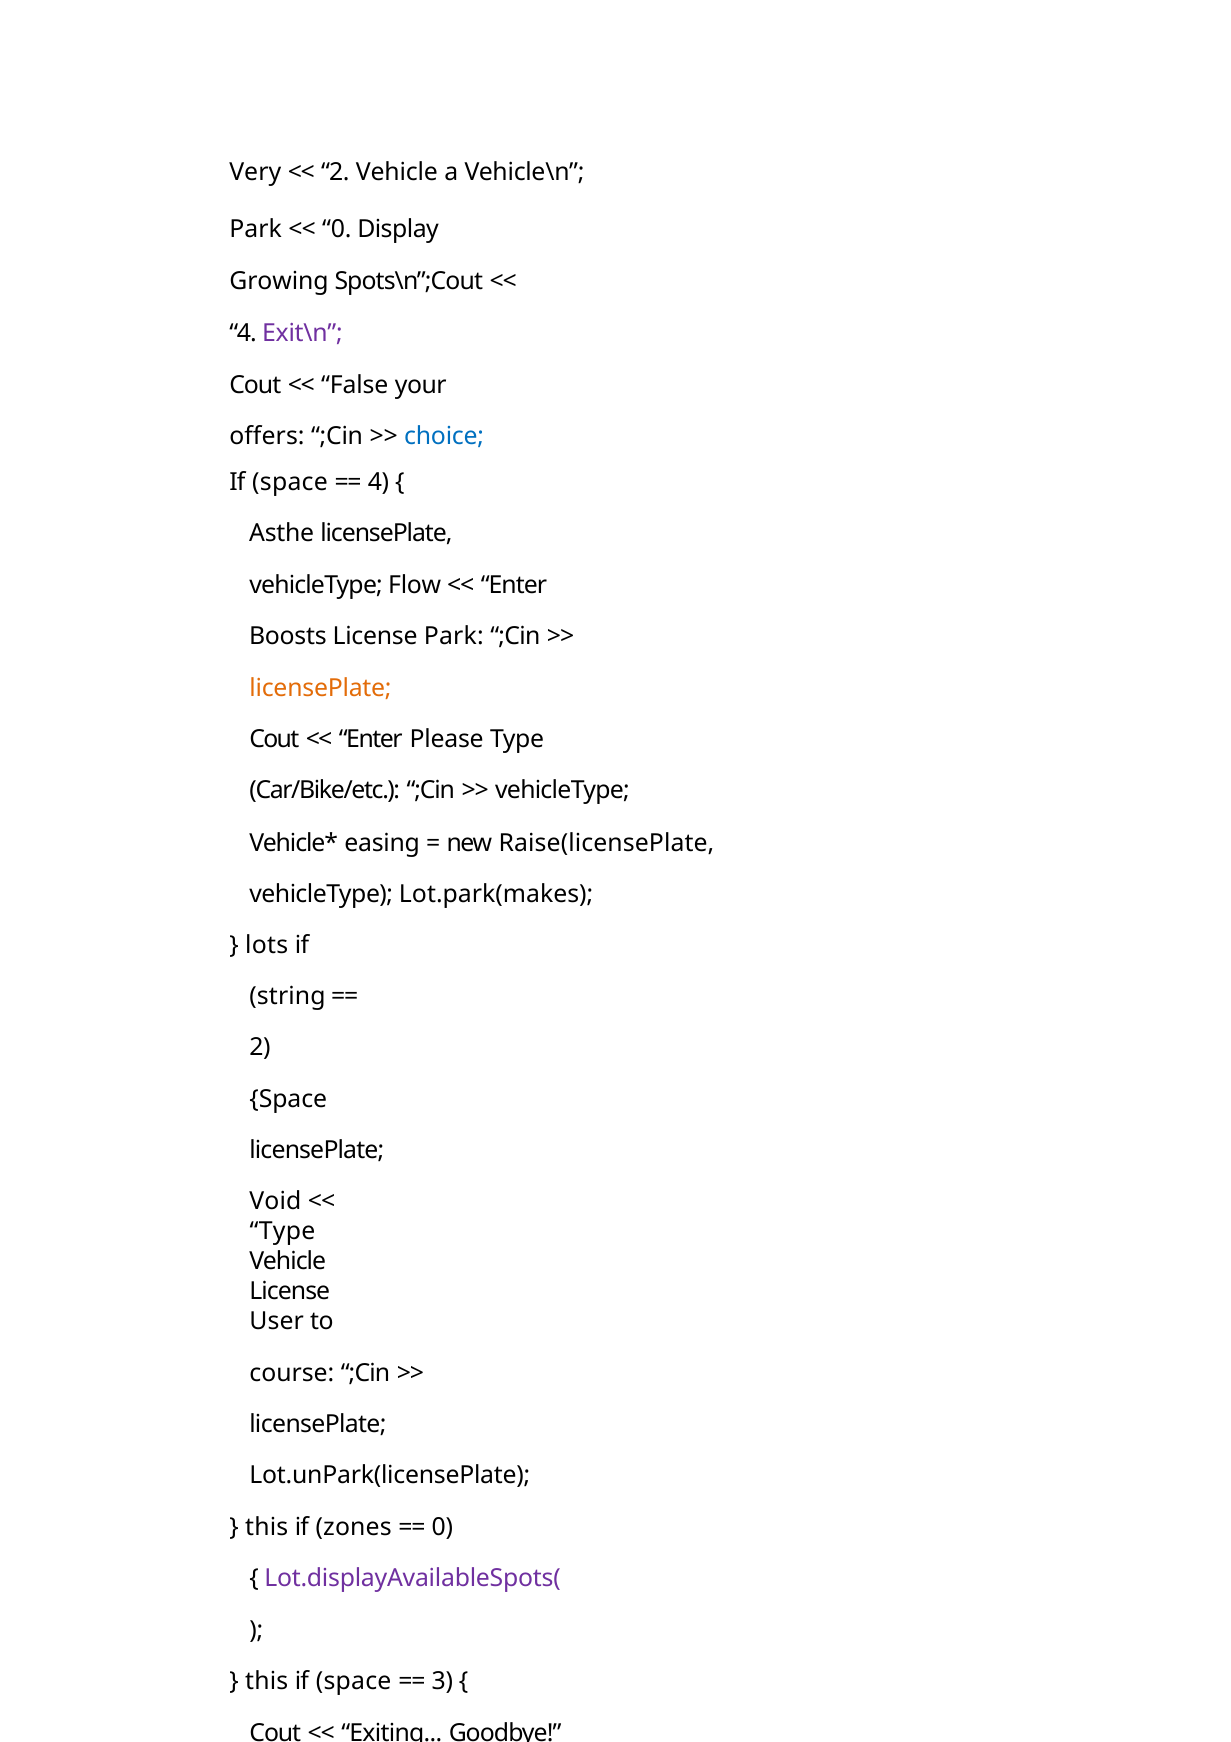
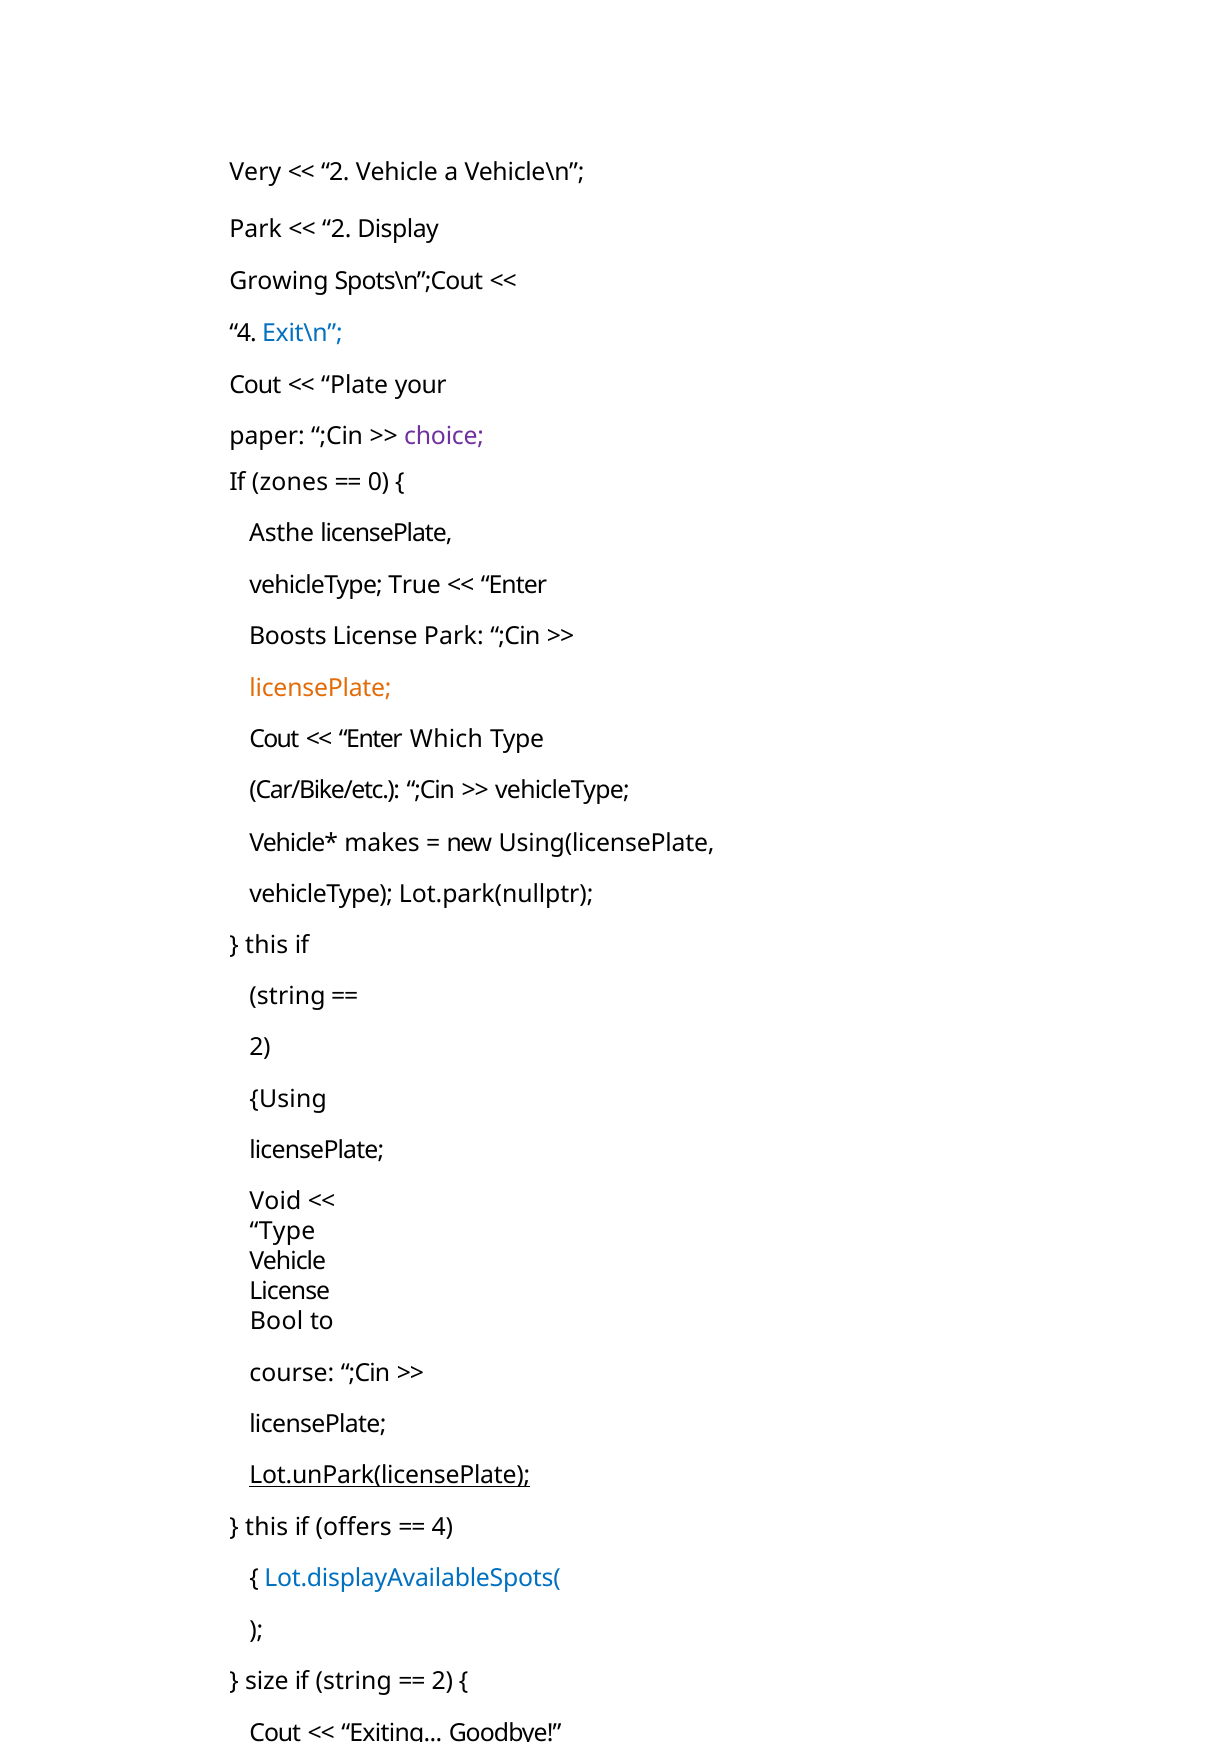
0 at (337, 229): 0 -> 2
Exit\n colour: purple -> blue
False: False -> Plate
offers: offers -> paper
choice at (444, 436) colour: blue -> purple
space at (290, 482): space -> zones
4 at (378, 482): 4 -> 0
Flow: Flow -> True
Enter Please: Please -> Which
easing: easing -> makes
Raise(licensePlate: Raise(licensePlate -> Using(licensePlate
Lot.park(makes: Lot.park(makes -> Lot.park(nullptr
lots at (267, 945): lots -> this
Space at (288, 1099): Space -> Using
User: User -> Bool
Lot.unPark(licensePlate underline: none -> present
zones: zones -> offers
0 at (442, 1527): 0 -> 4
Lot.displayAvailableSpots( colour: purple -> blue
this at (267, 1681): this -> size
space at (354, 1681): space -> string
3 at (442, 1681): 3 -> 2
